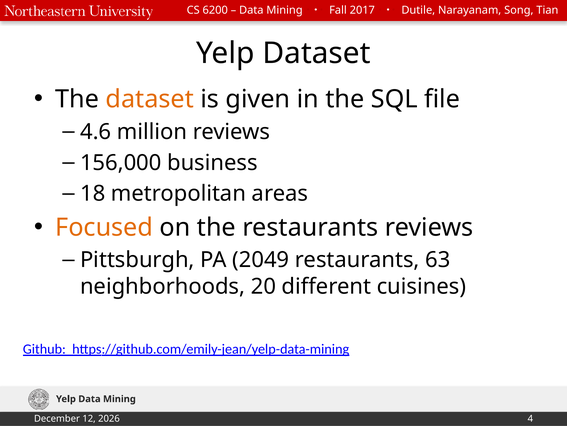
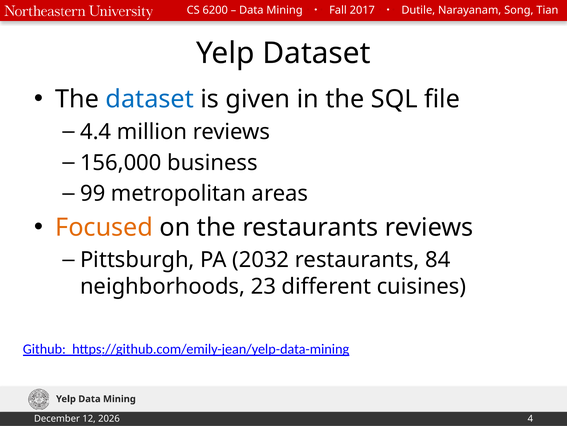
dataset at (150, 99) colour: orange -> blue
4.6: 4.6 -> 4.4
18: 18 -> 99
2049: 2049 -> 2032
63: 63 -> 84
20: 20 -> 23
